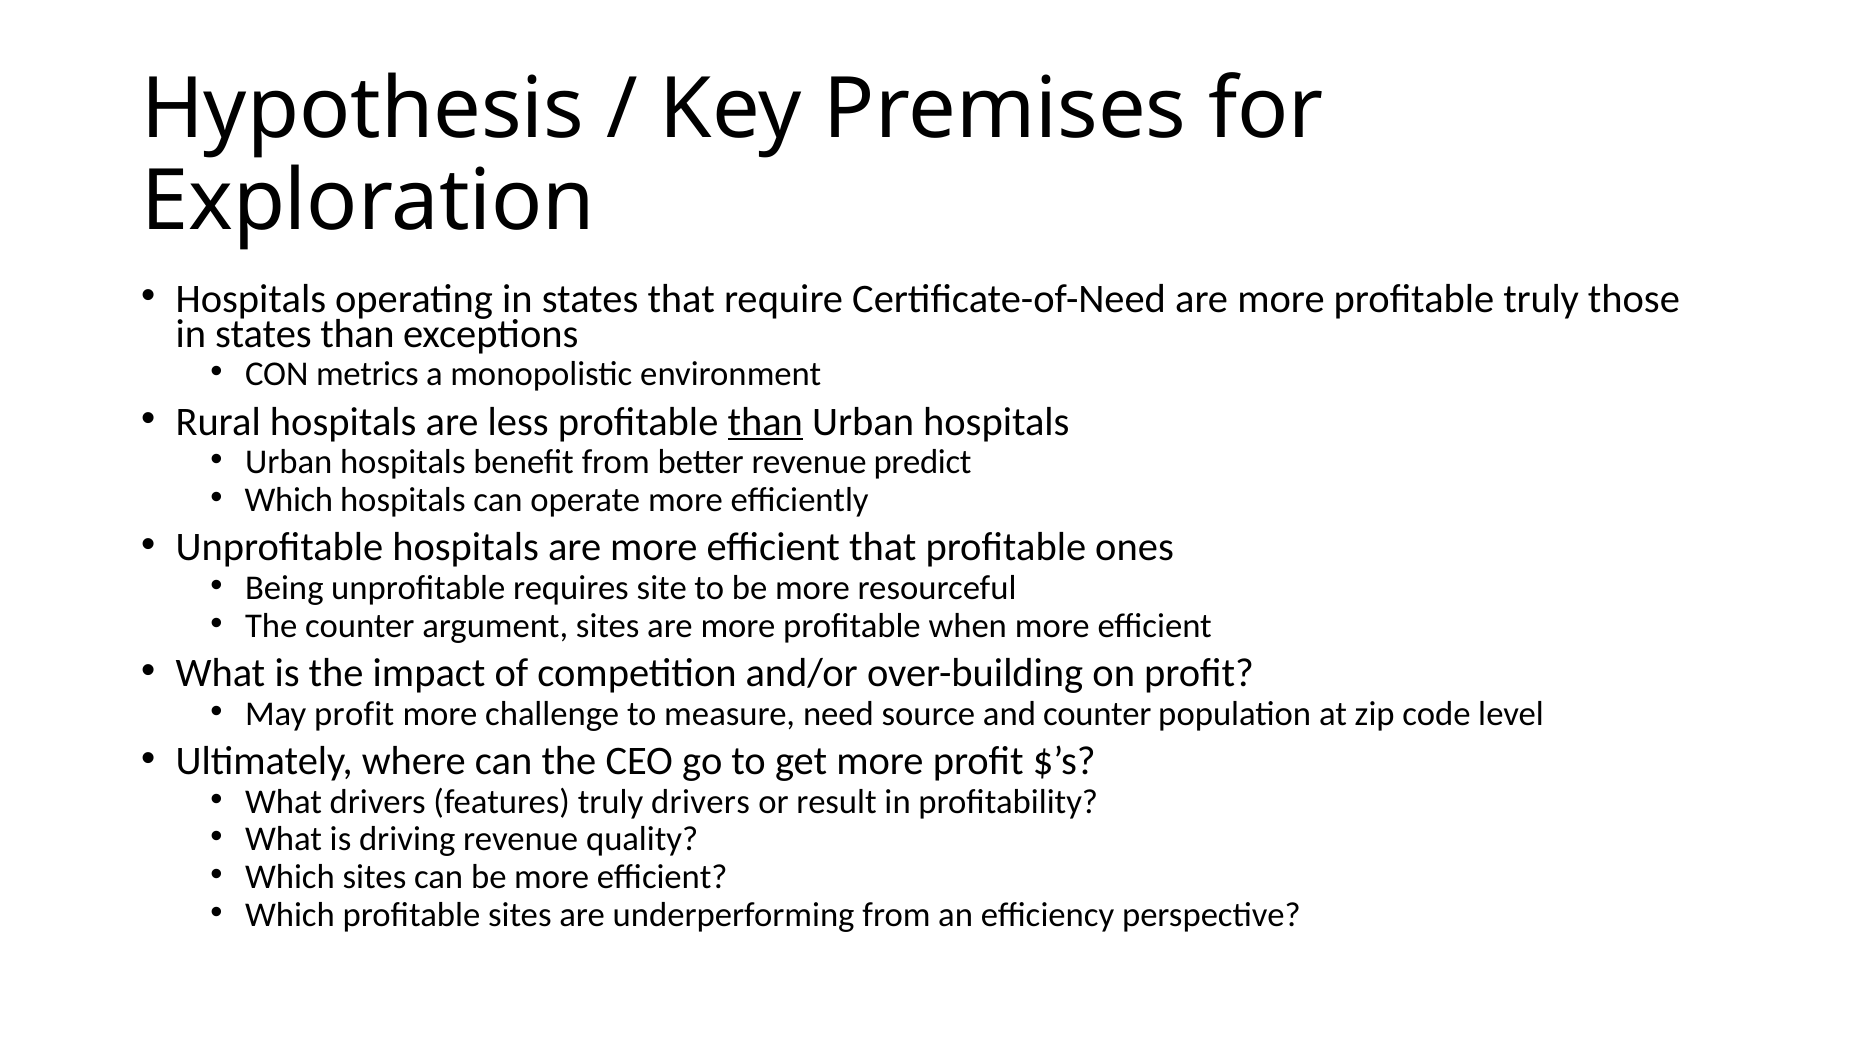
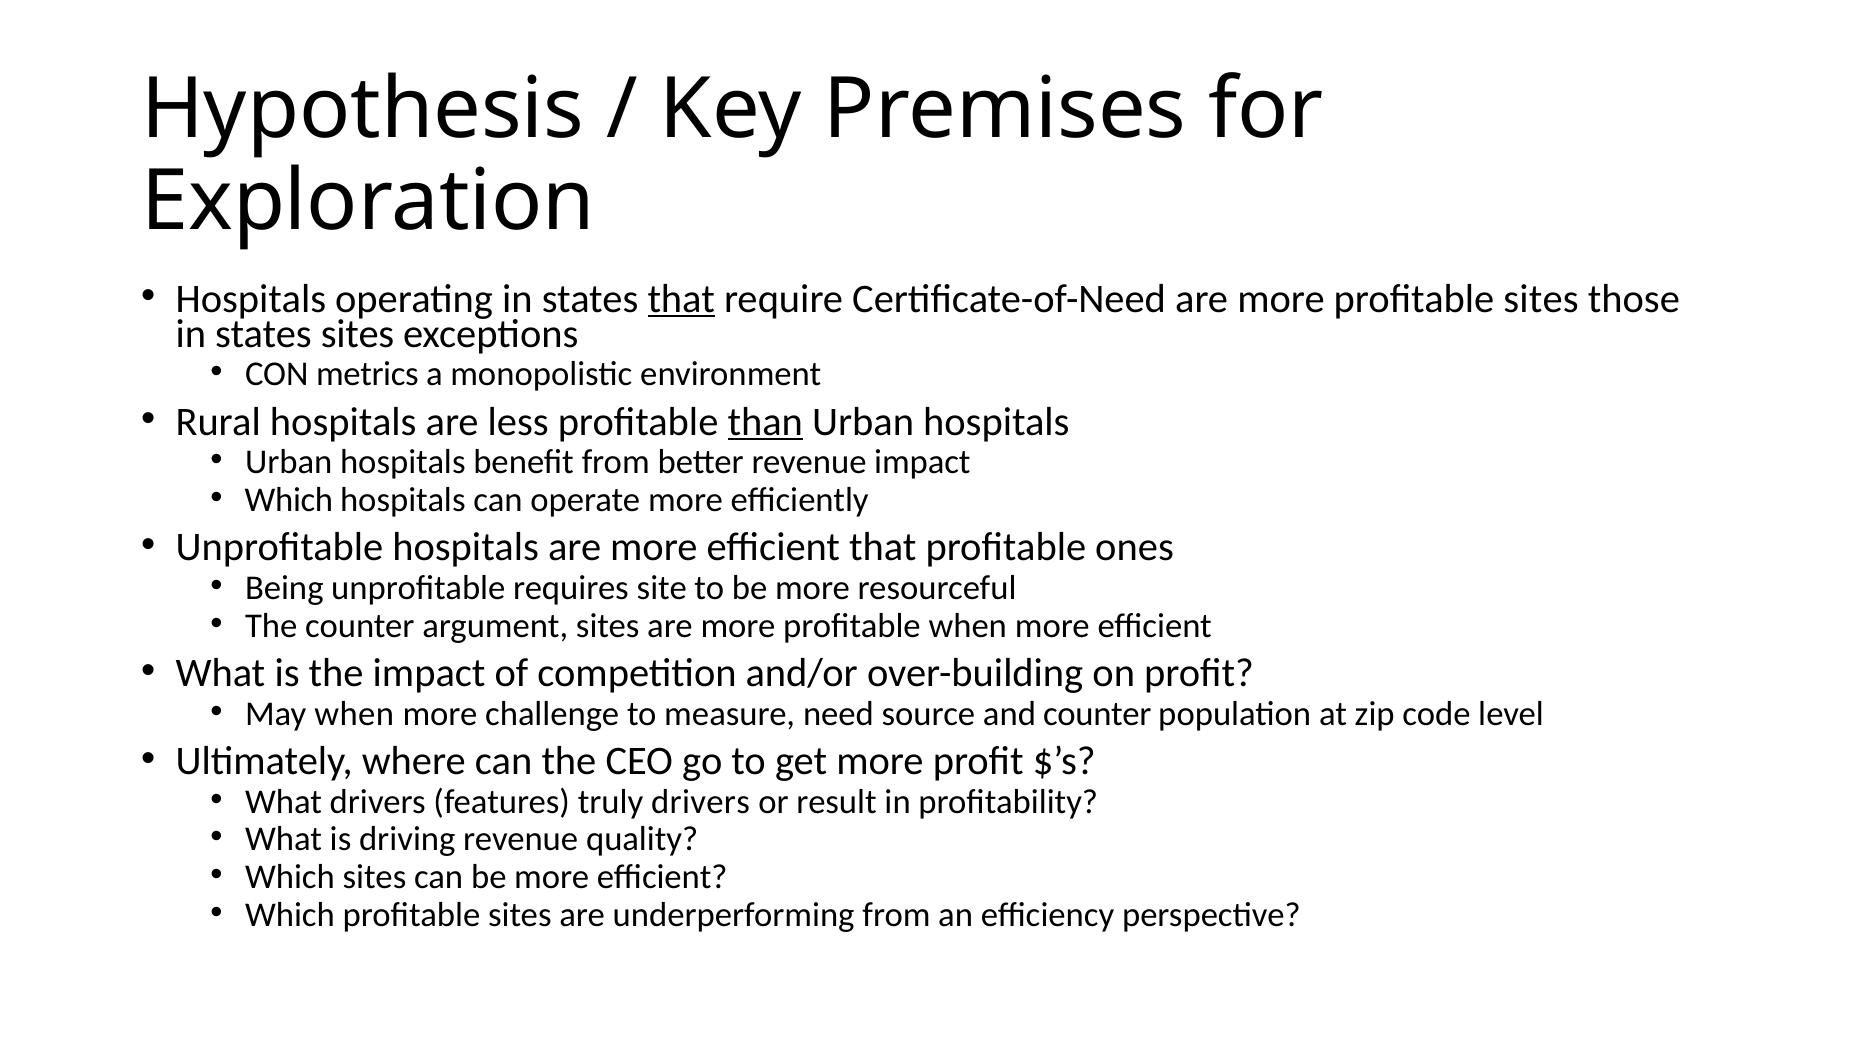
that at (681, 299) underline: none -> present
more profitable truly: truly -> sites
states than: than -> sites
revenue predict: predict -> impact
May profit: profit -> when
